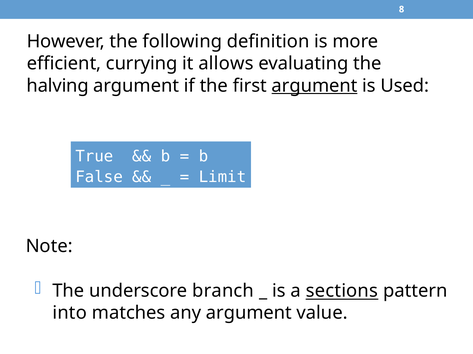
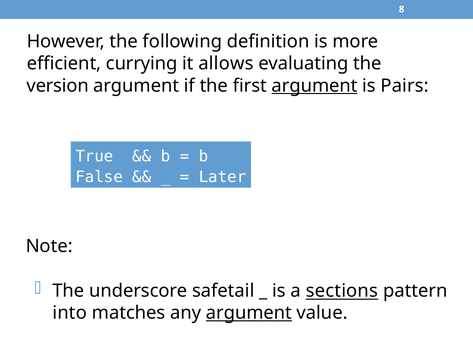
halving: halving -> version
Used: Used -> Pairs
Limit: Limit -> Later
branch: branch -> safetail
argument at (249, 314) underline: none -> present
